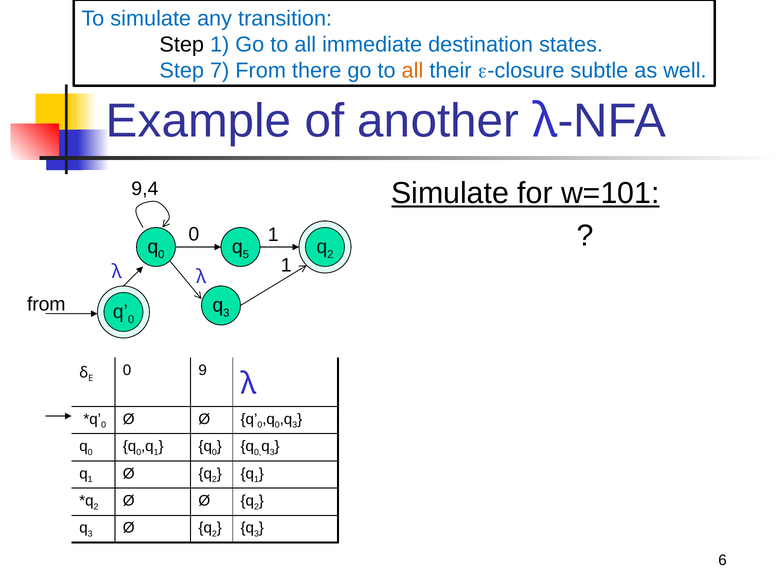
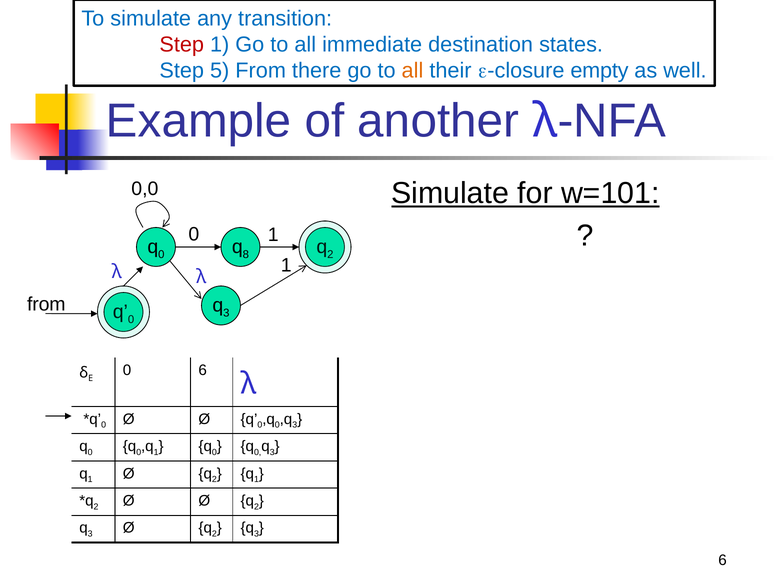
Step at (182, 44) colour: black -> red
7: 7 -> 5
subtle: subtle -> empty
9,4: 9,4 -> 0,0
5: 5 -> 8
0 9: 9 -> 6
